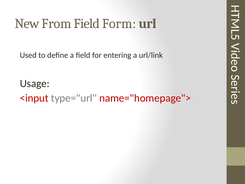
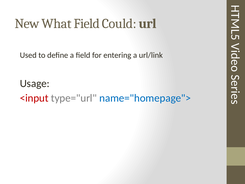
From: From -> What
Form: Form -> Could
name="homepage"> colour: red -> blue
